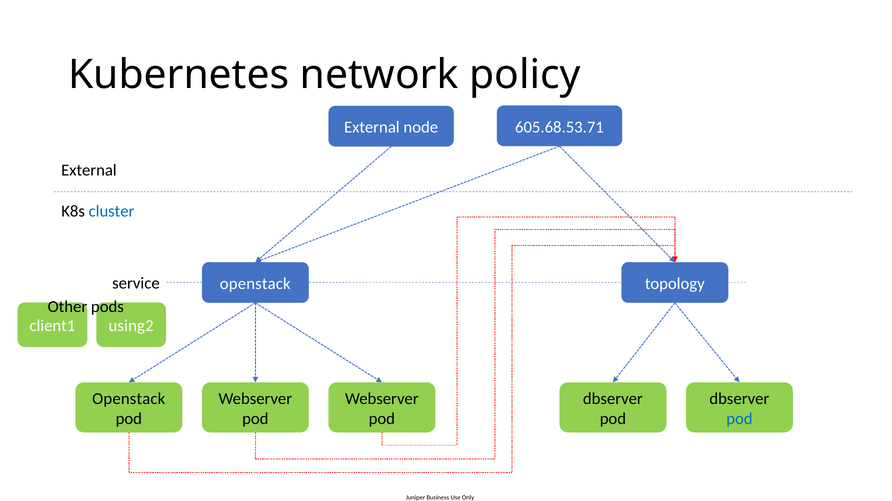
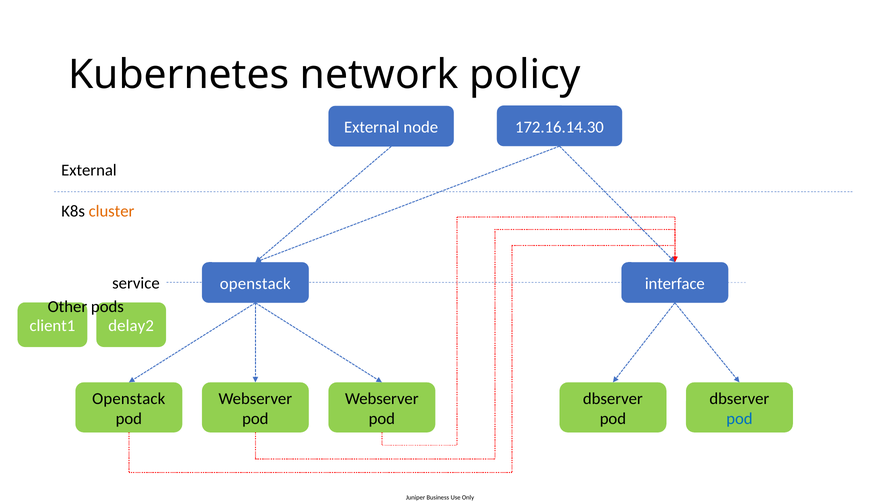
605.68.53.71: 605.68.53.71 -> 172.16.14.30
cluster colour: blue -> orange
topology: topology -> interface
using2: using2 -> delay2
